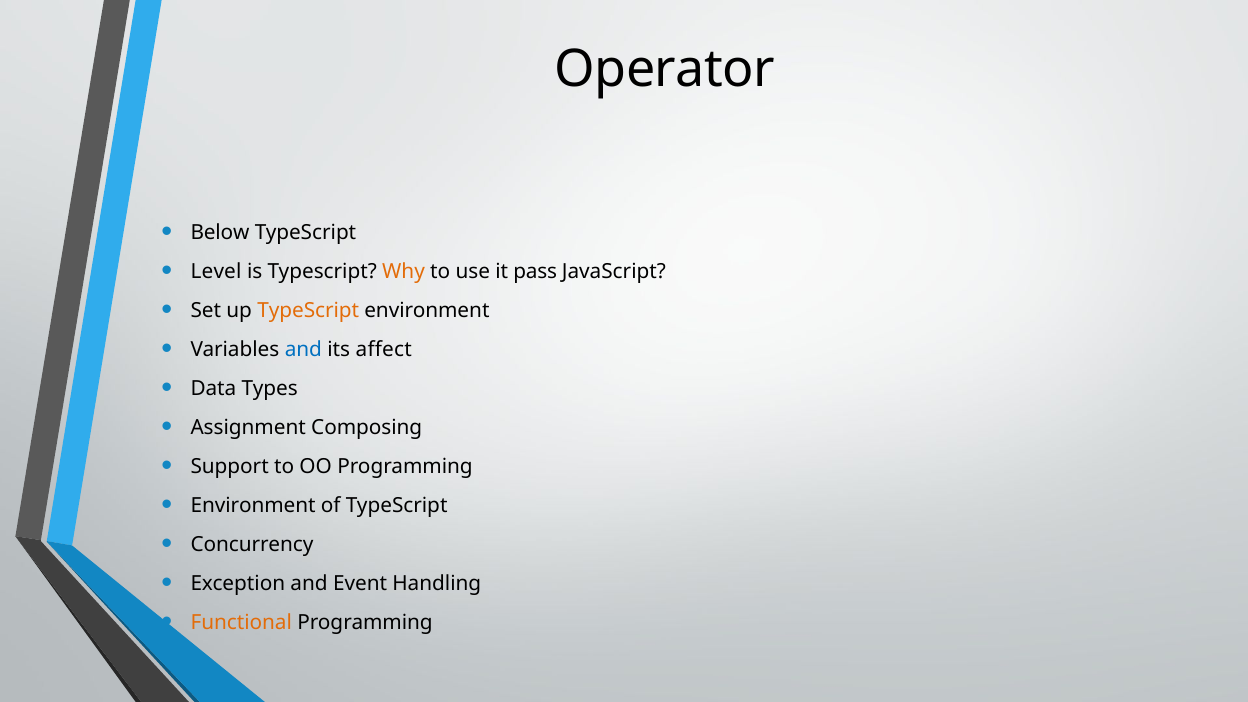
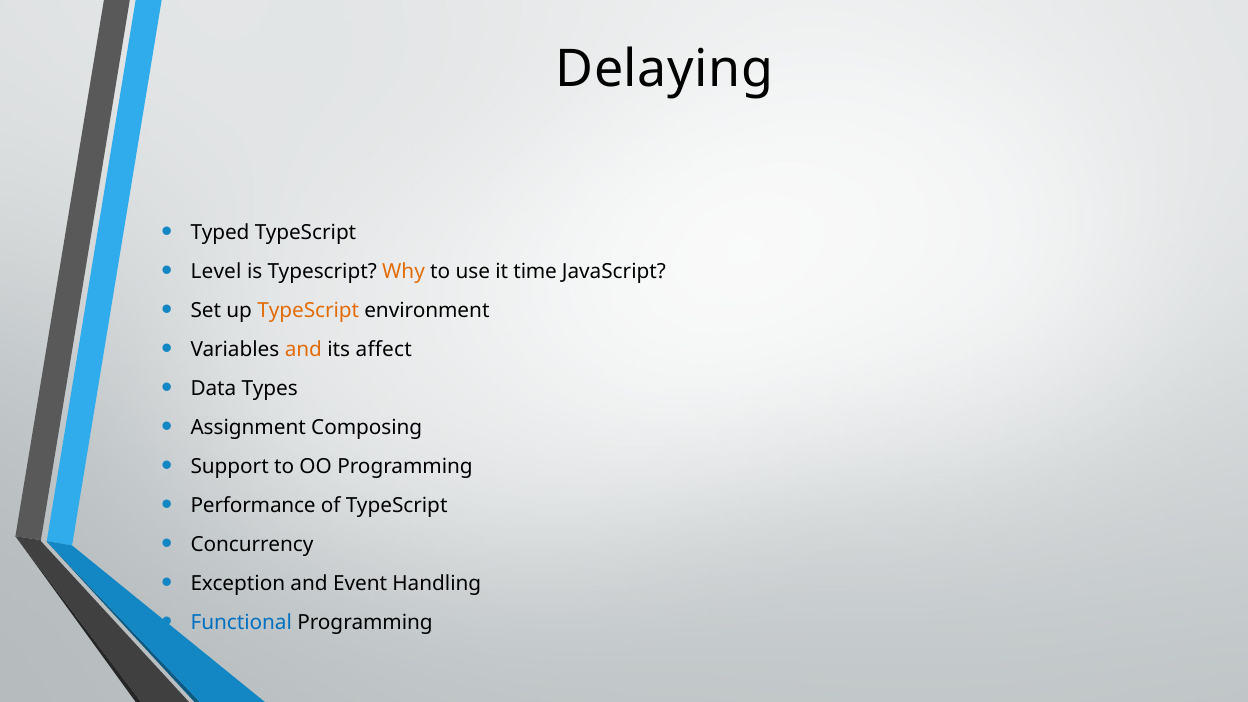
Operator: Operator -> Delaying
Below: Below -> Typed
pass: pass -> time
and at (303, 349) colour: blue -> orange
Environment at (253, 505): Environment -> Performance
Functional colour: orange -> blue
